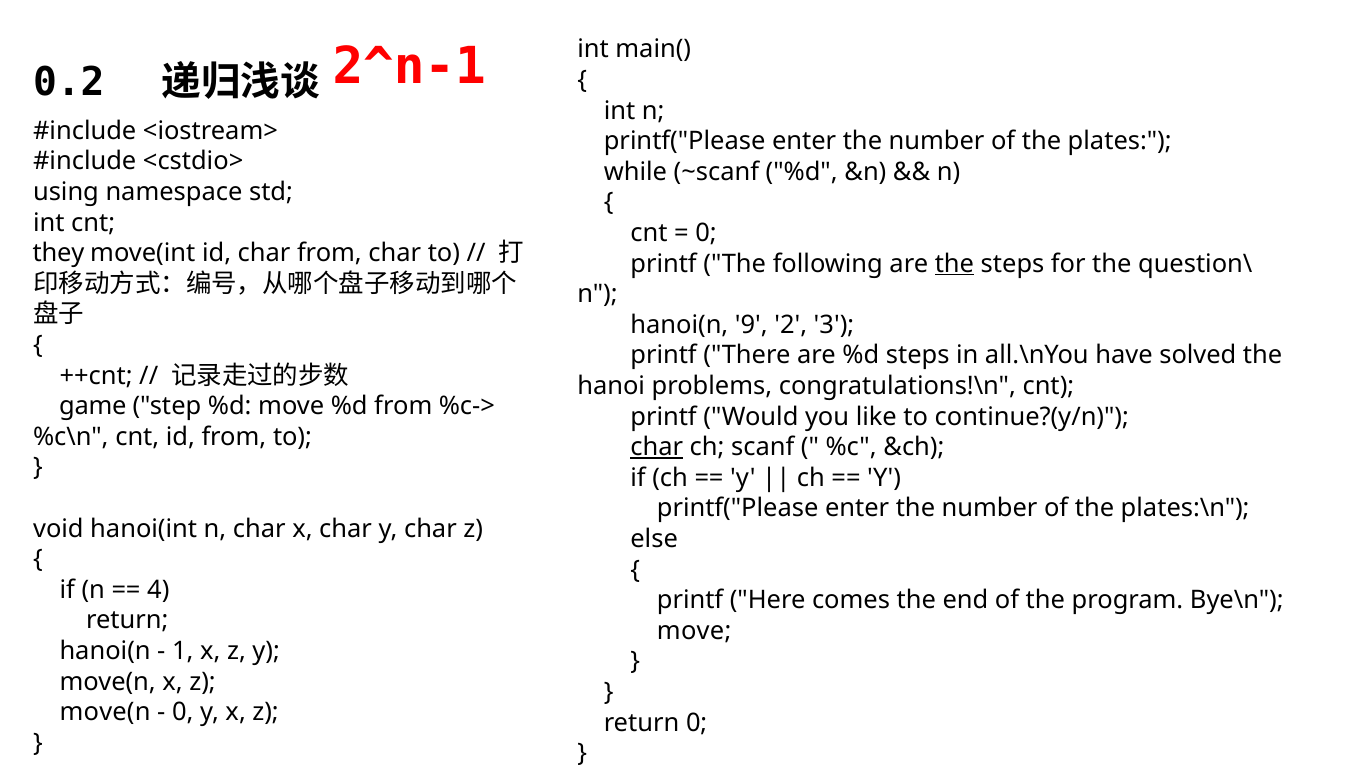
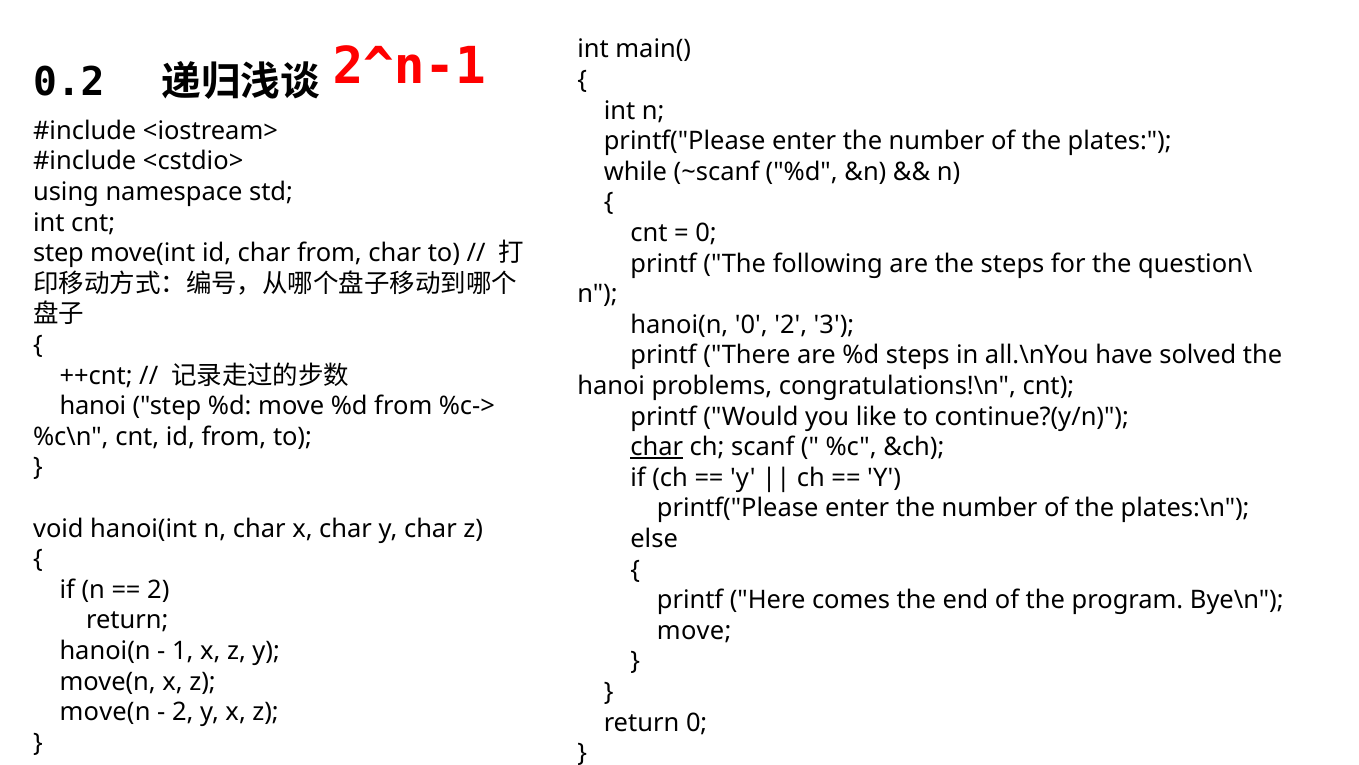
they at (59, 253): they -> step
the at (954, 263) underline: present -> none
hanoi(n 9: 9 -> 0
game at (93, 406): game -> hanoi
4 at (158, 589): 4 -> 2
0 at (183, 712): 0 -> 2
